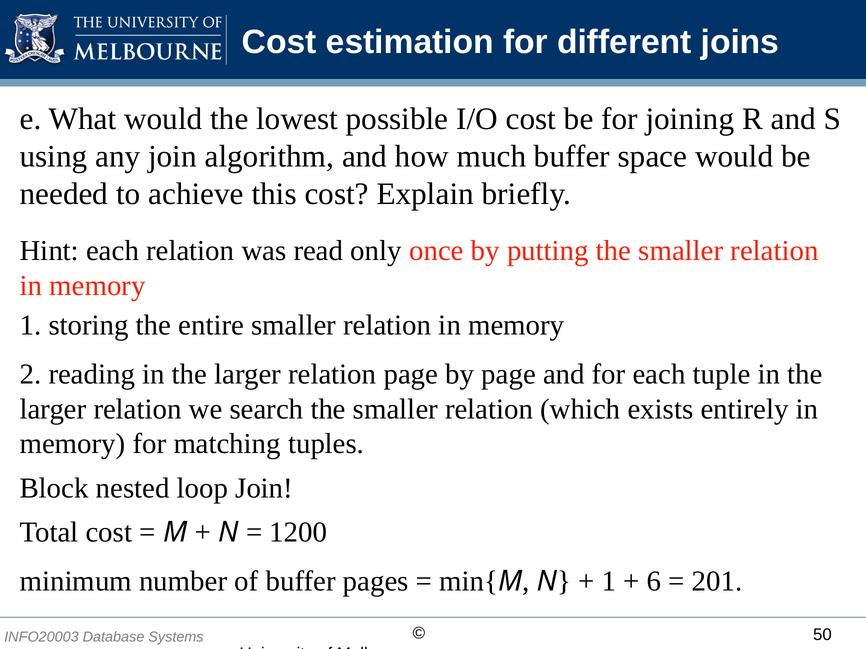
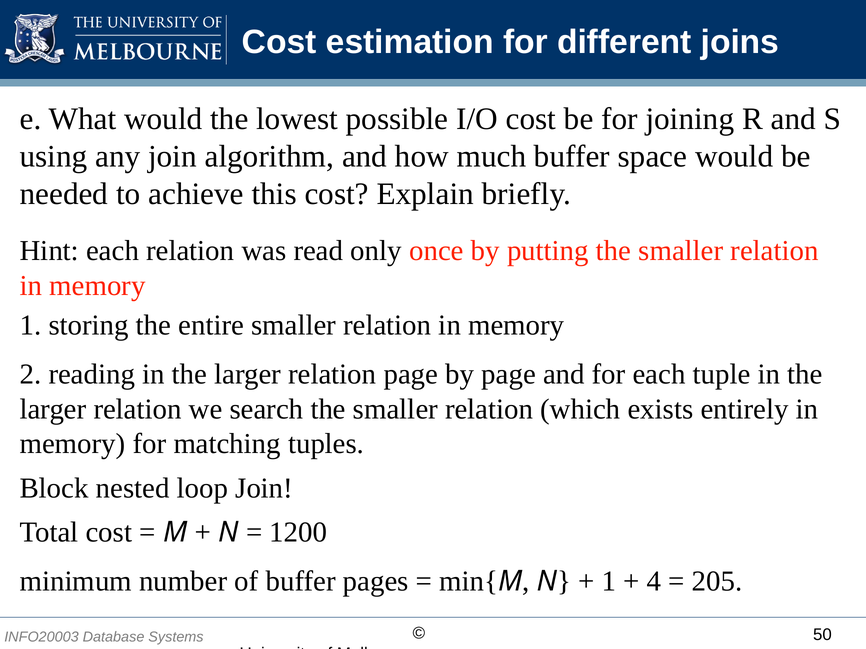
6: 6 -> 4
201: 201 -> 205
